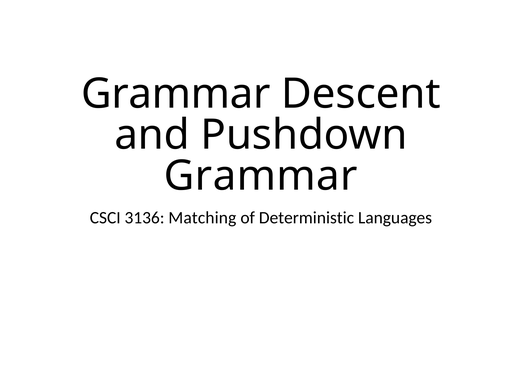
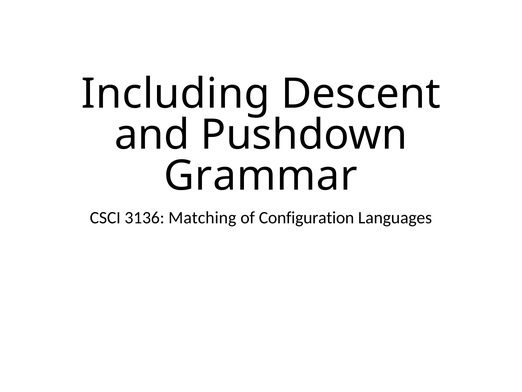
Grammar at (176, 94): Grammar -> Including
Deterministic: Deterministic -> Configuration
